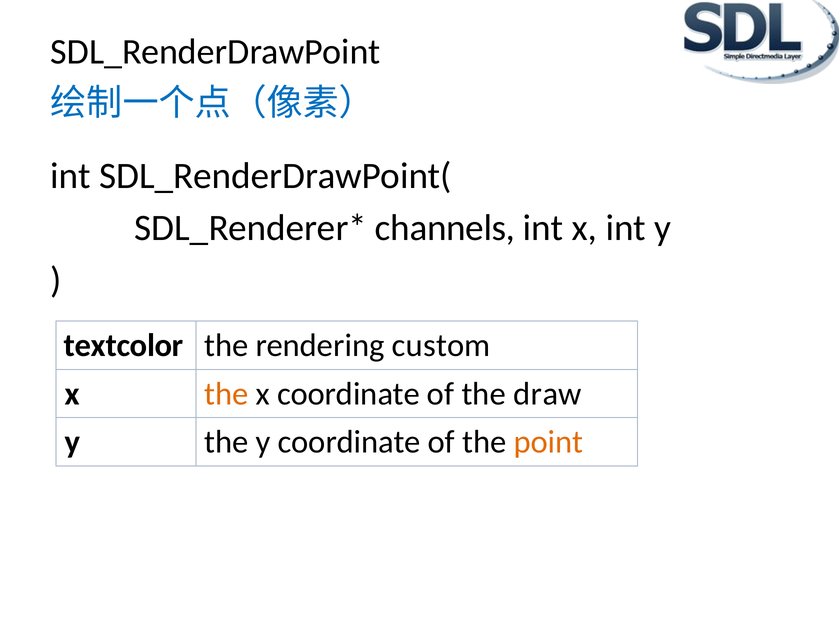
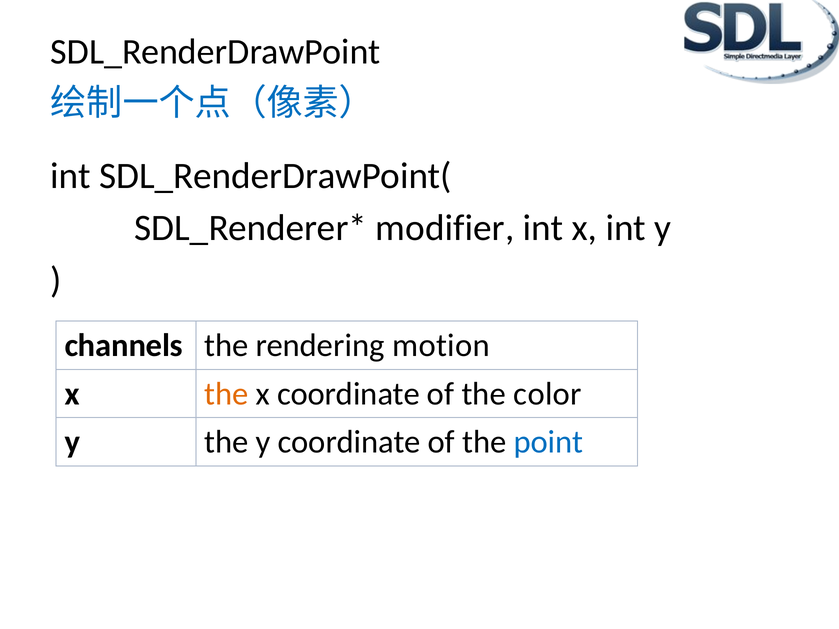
channels: channels -> modifier
textcolor: textcolor -> channels
custom: custom -> motion
draw: draw -> color
point colour: orange -> blue
